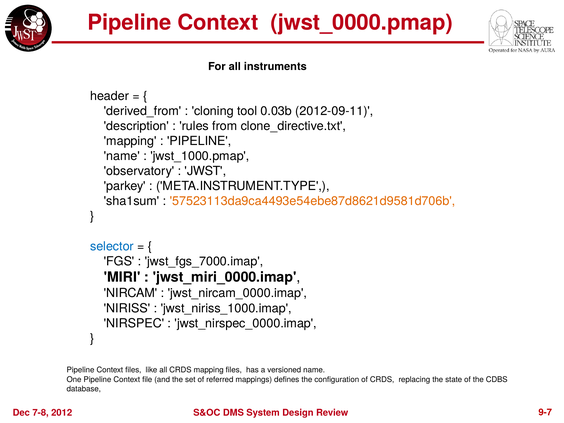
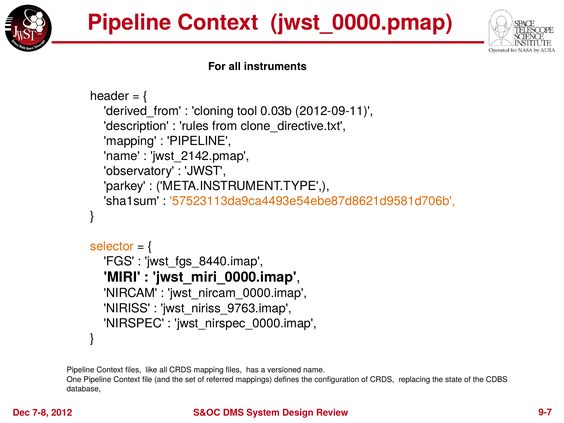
jwst_1000.pmap: jwst_1000.pmap -> jwst_2142.pmap
selector colour: blue -> orange
jwst_fgs_7000.imap: jwst_fgs_7000.imap -> jwst_fgs_8440.imap
jwst_niriss_1000.imap: jwst_niriss_1000.imap -> jwst_niriss_9763.imap
